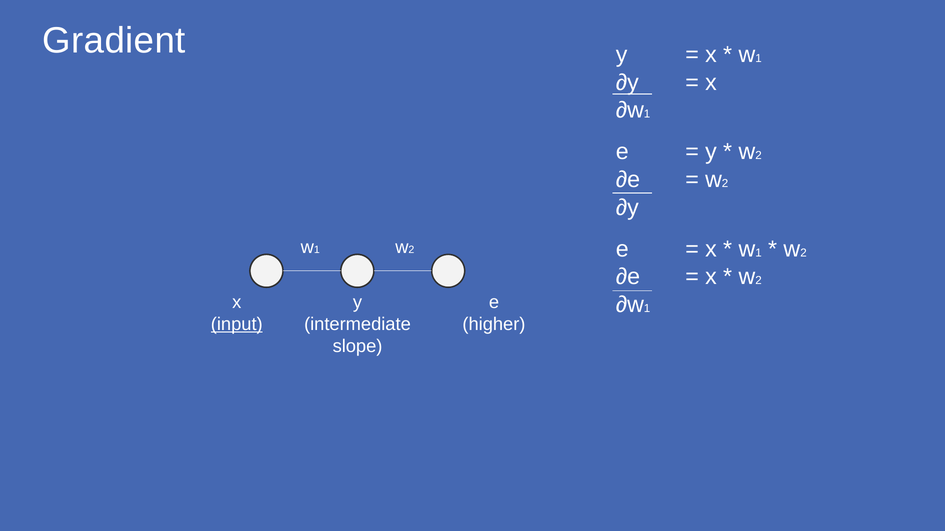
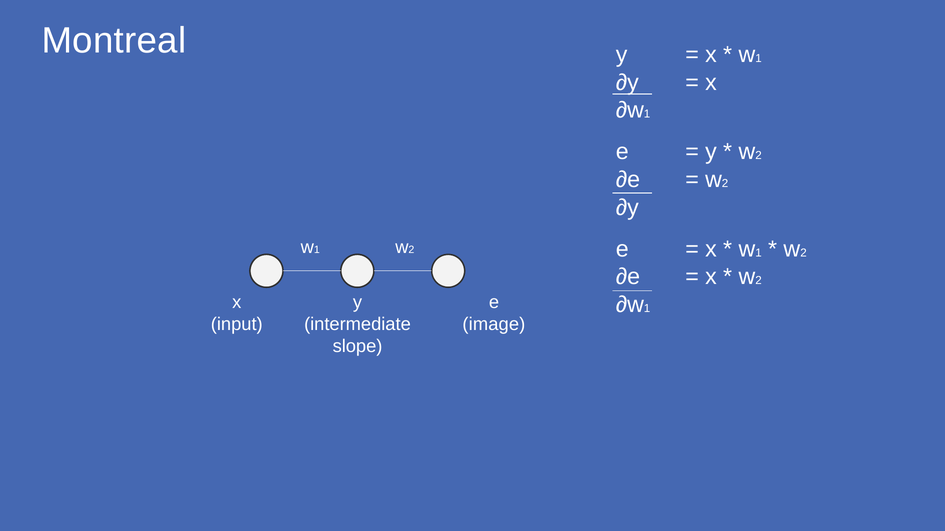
Gradient: Gradient -> Montreal
input underline: present -> none
higher: higher -> image
